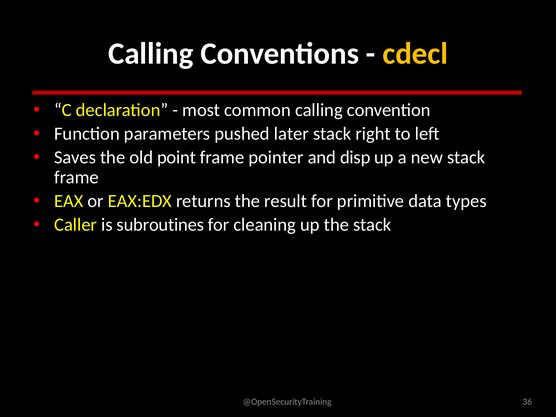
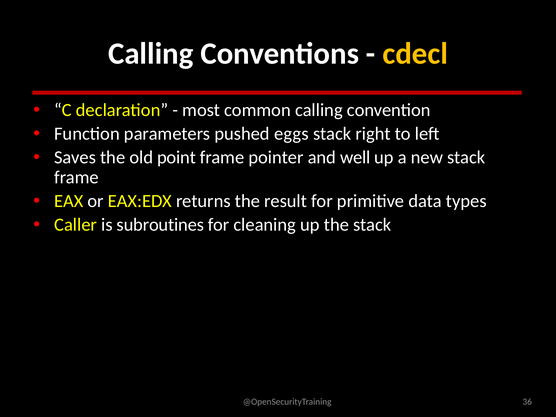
later: later -> eggs
disp: disp -> well
